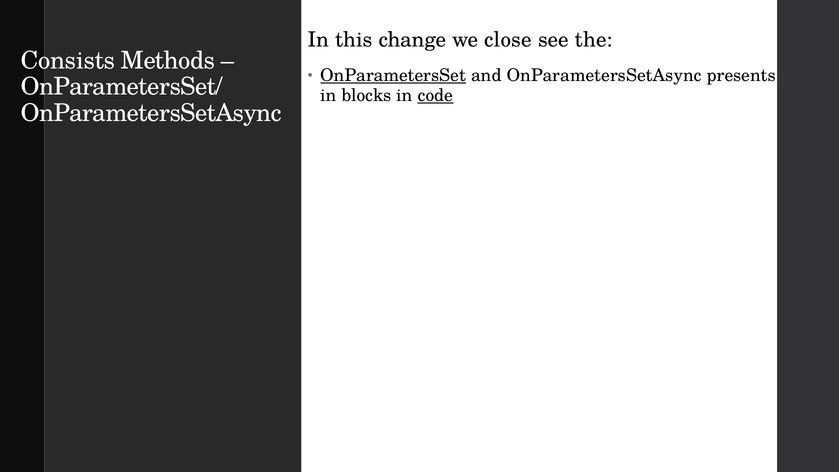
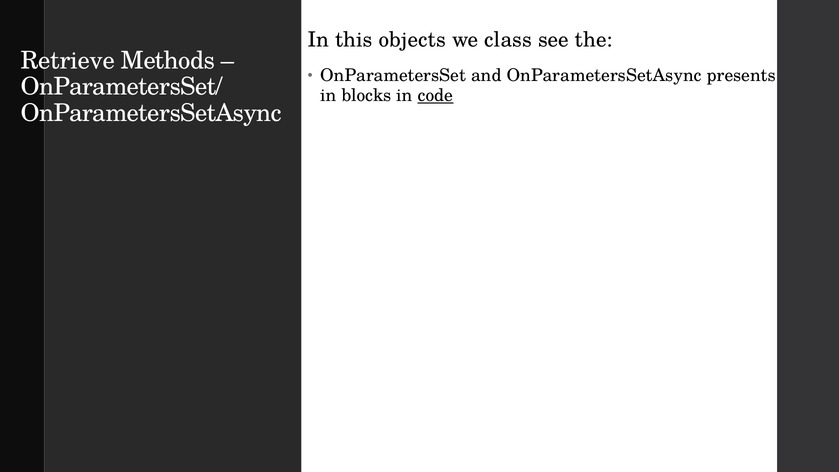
change: change -> objects
close: close -> class
Consists: Consists -> Retrieve
OnParametersSet underline: present -> none
